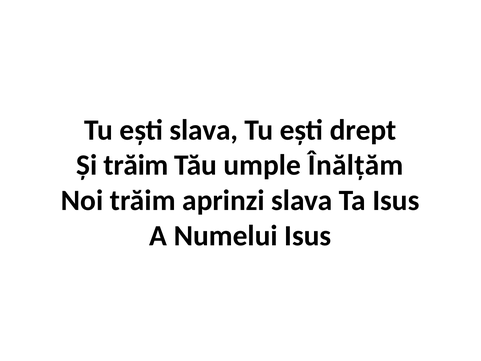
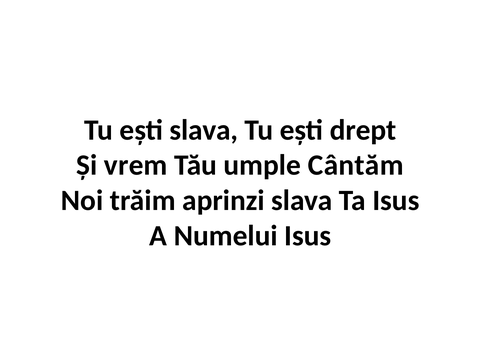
Şi trăim: trăim -> vrem
Înălţăm: Înălţăm -> Cântăm
